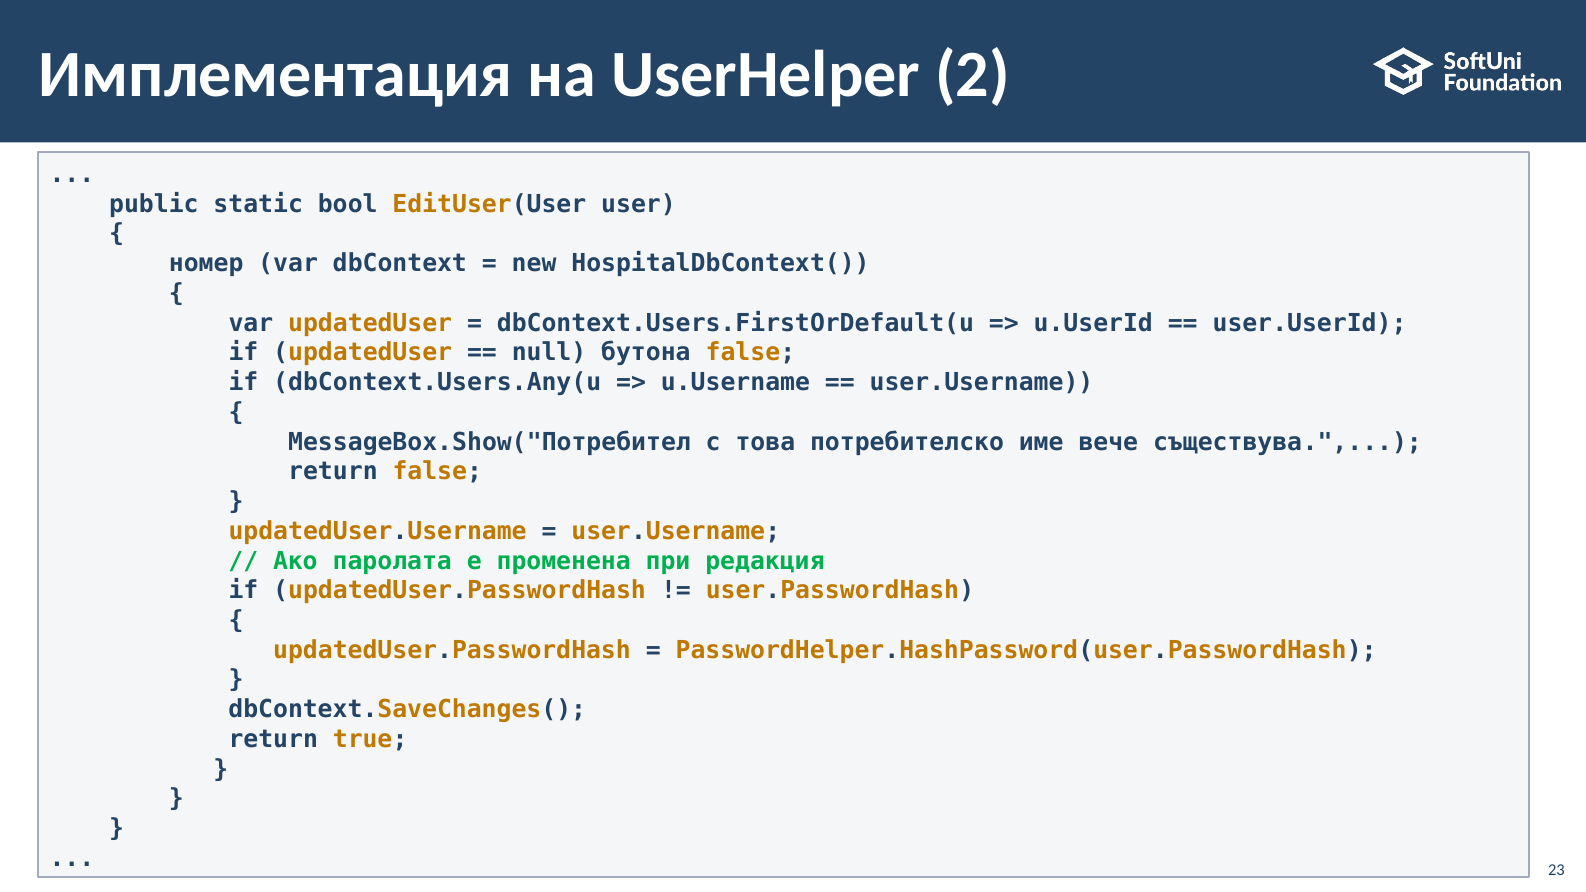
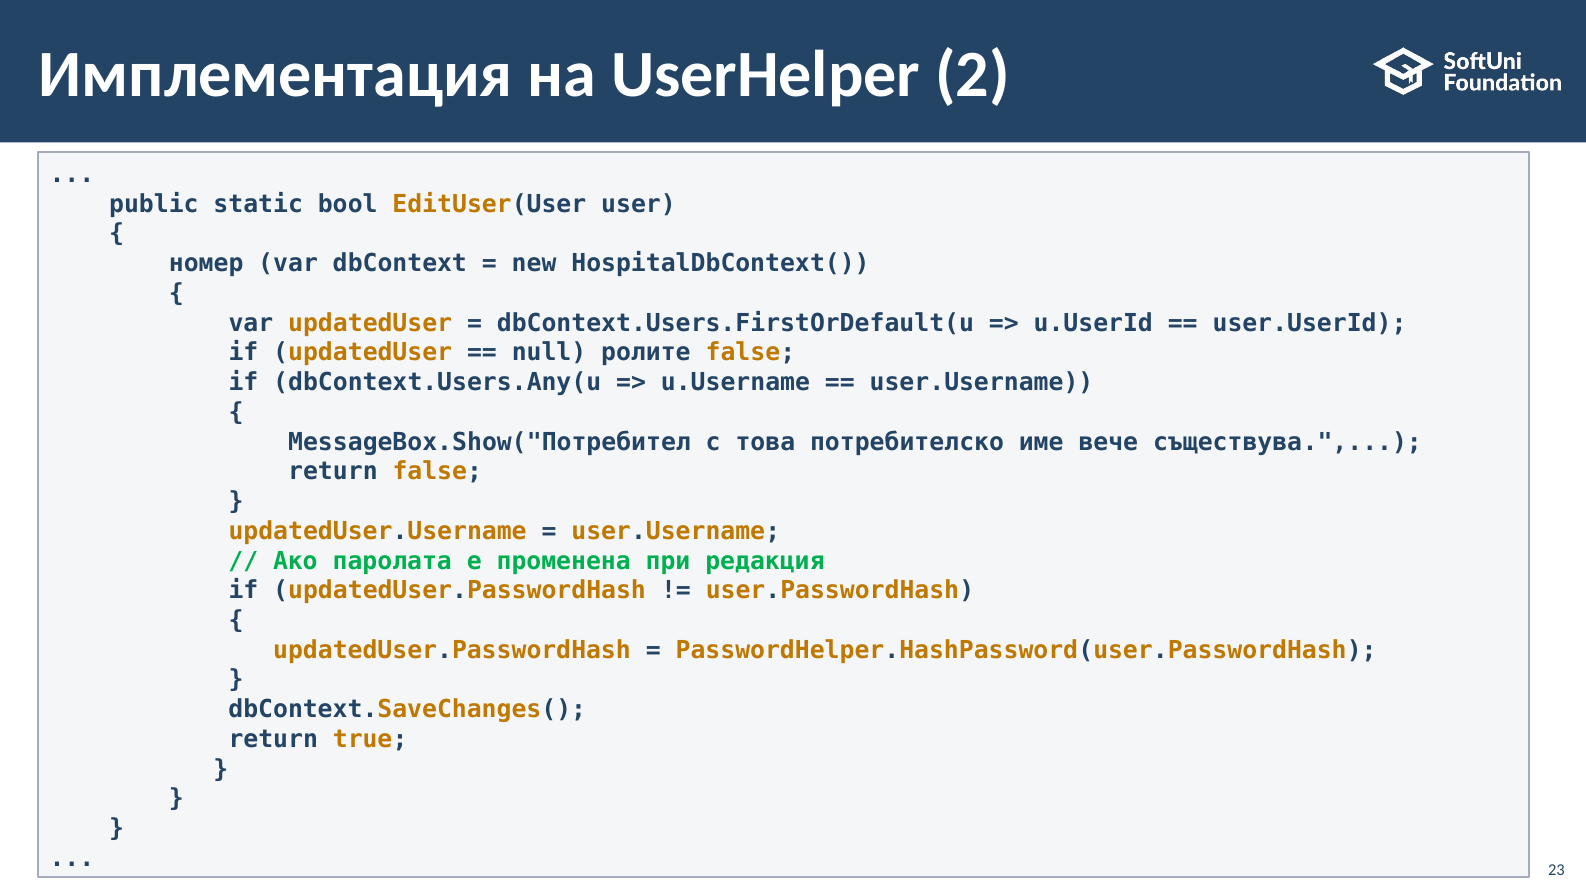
бутона: бутона -> ролите
